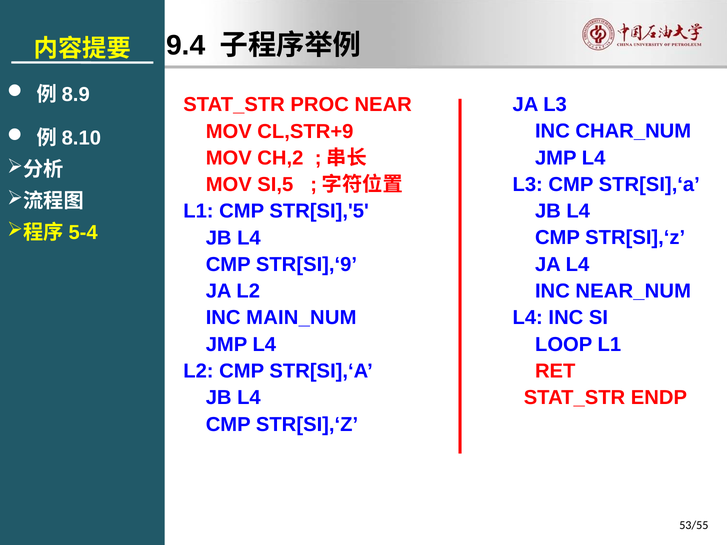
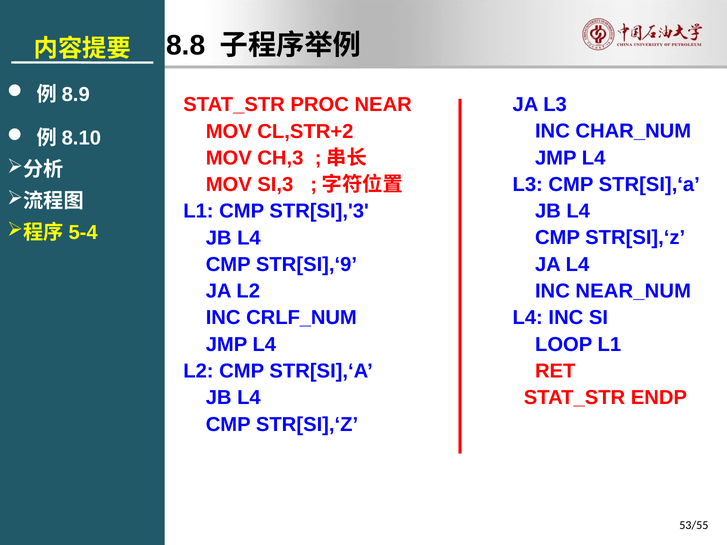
9.4: 9.4 -> 8.8
CL,STR+9: CL,STR+9 -> CL,STR+2
CH,2: CH,2 -> CH,3
SI,5: SI,5 -> SI,3
STR[SI],'5: STR[SI],'5 -> STR[SI],'3
MAIN_NUM: MAIN_NUM -> CRLF_NUM
